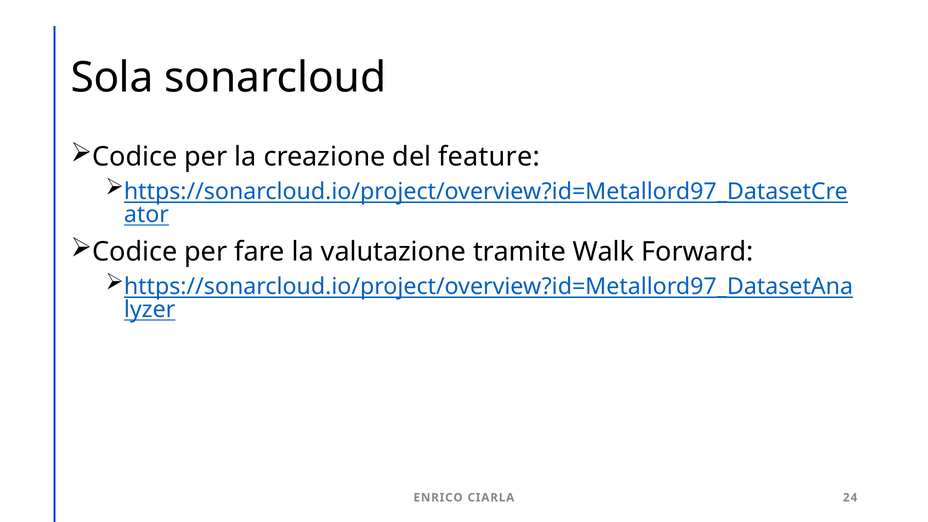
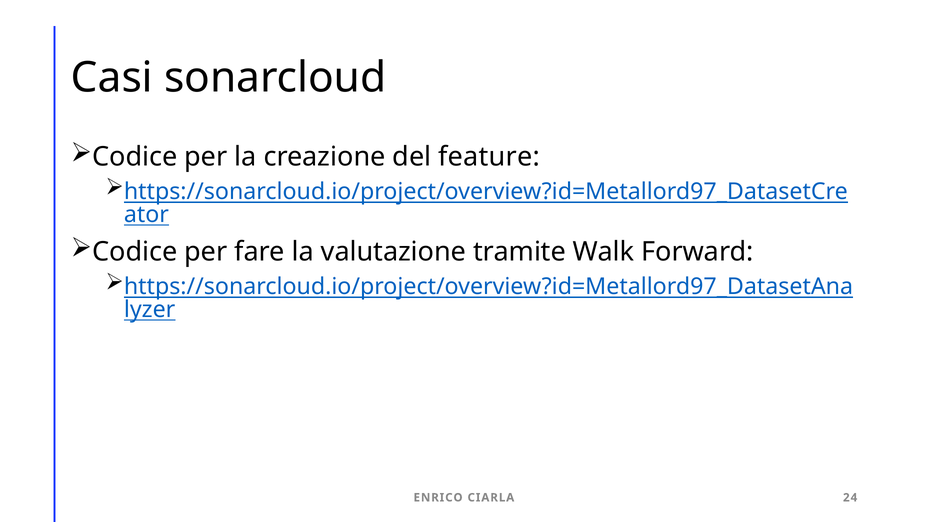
Sola: Sola -> Casi
